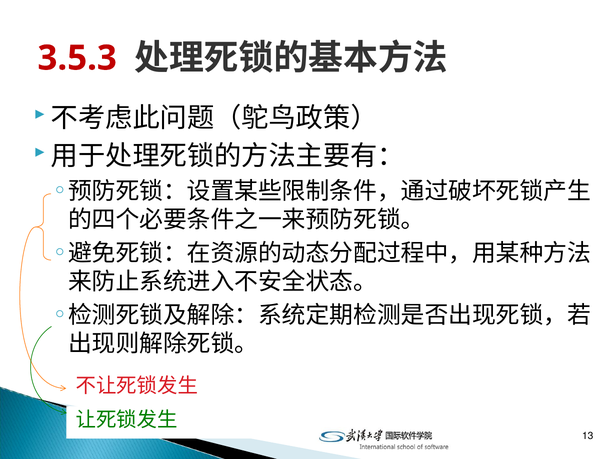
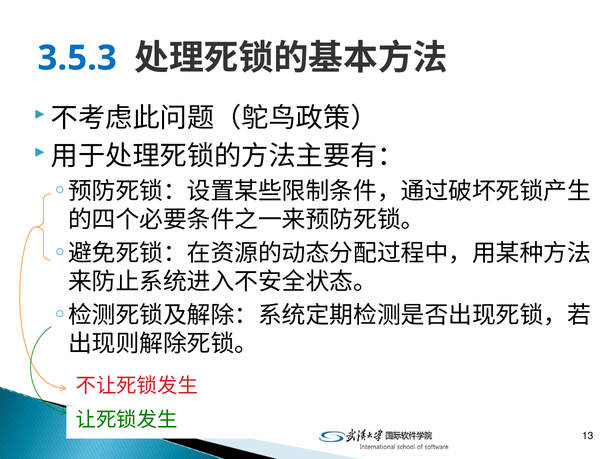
3.5.3 colour: red -> blue
